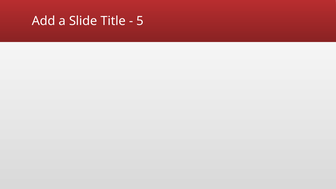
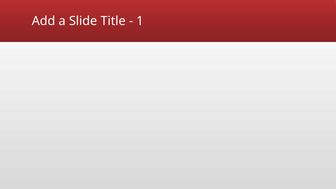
5: 5 -> 1
